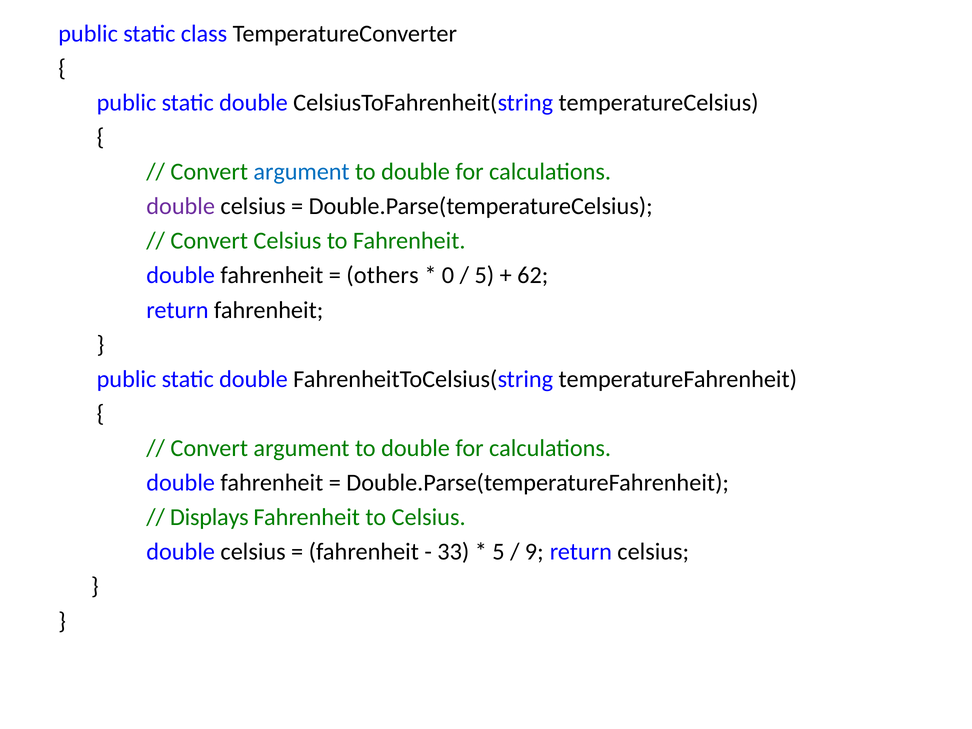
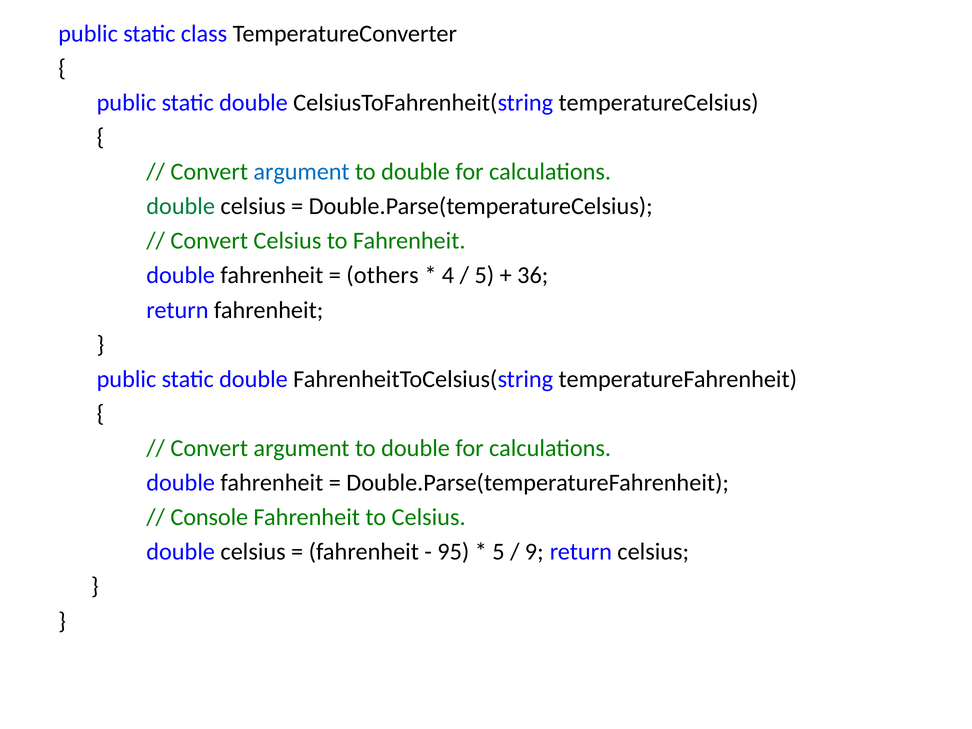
double at (181, 206) colour: purple -> green
0: 0 -> 4
62: 62 -> 36
Displays: Displays -> Console
33: 33 -> 95
